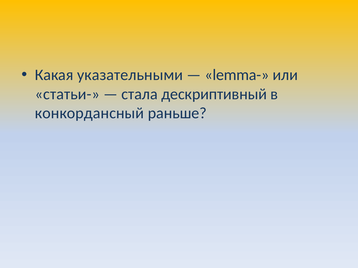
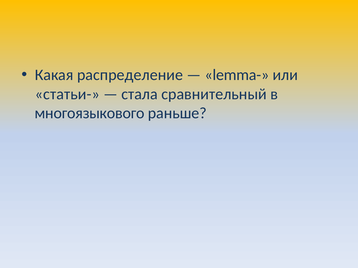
указательными: указательными -> распределение
дескриптивный: дескриптивный -> сравнительный
конкордансный: конкордансный -> многоязыкового
